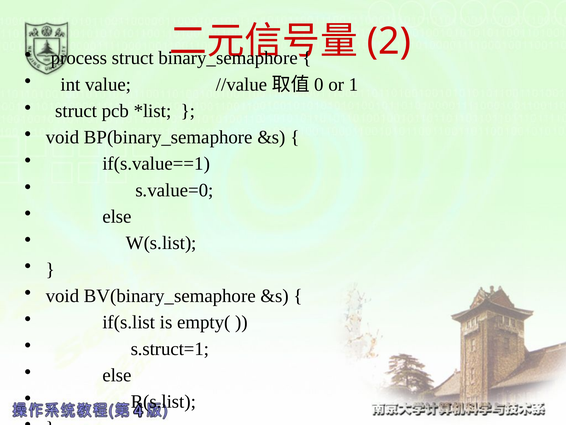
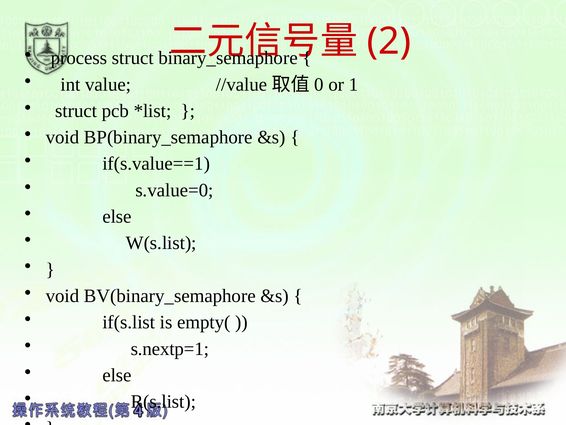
s.struct=1: s.struct=1 -> s.nextp=1
